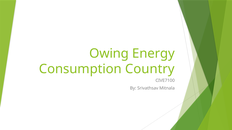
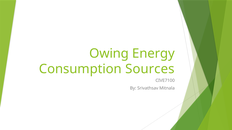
Country: Country -> Sources
